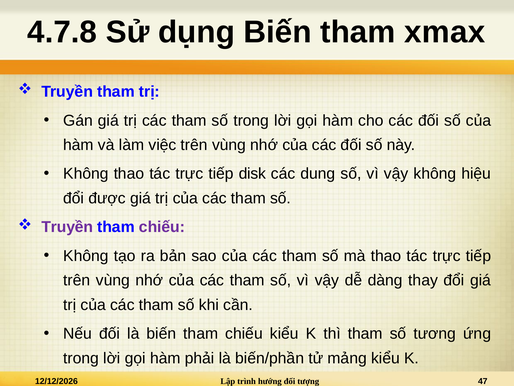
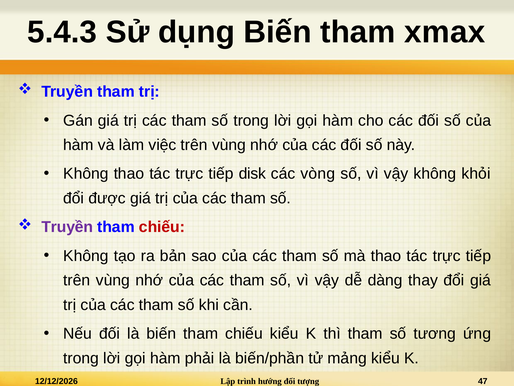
4.7.8: 4.7.8 -> 5.4.3
dung: dung -> vòng
hiệu: hiệu -> khỏi
chiếu at (162, 227) colour: purple -> red
